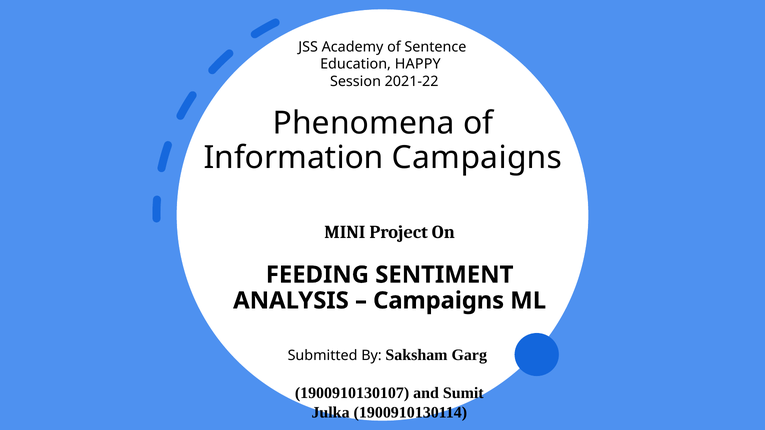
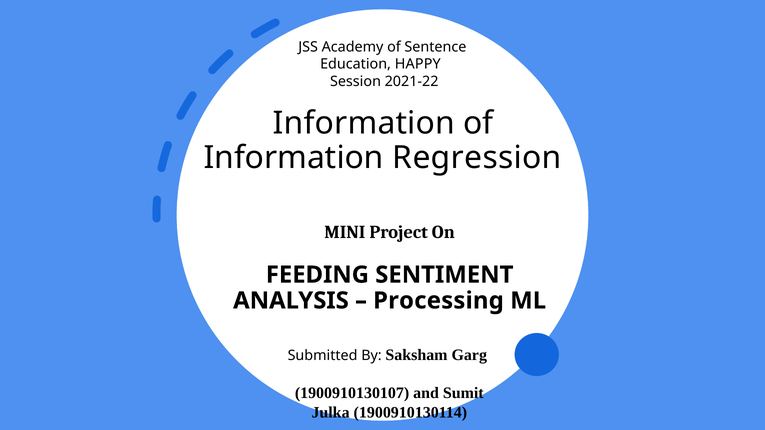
Phenomena at (364, 123): Phenomena -> Information
Campaigns at (477, 158): Campaigns -> Regression
Campaigns at (439, 301): Campaigns -> Processing
